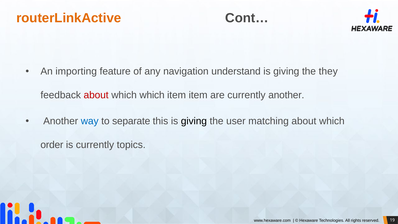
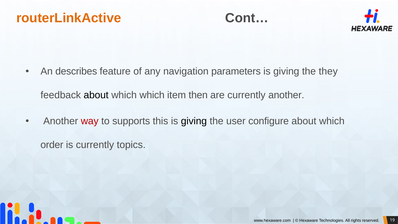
importing: importing -> describes
understand: understand -> parameters
about at (96, 95) colour: red -> black
item item: item -> then
way colour: blue -> red
separate: separate -> supports
matching: matching -> configure
